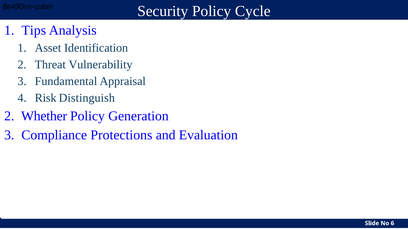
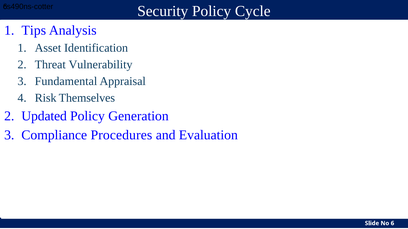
Distinguish: Distinguish -> Themselves
Whether: Whether -> Updated
Protections: Protections -> Procedures
